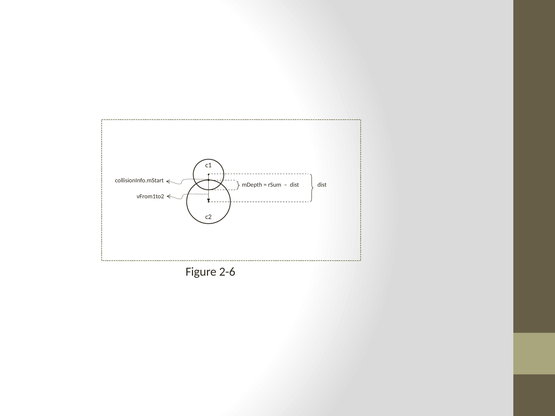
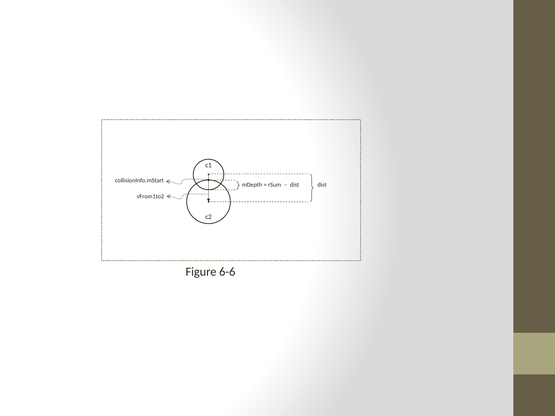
2-6: 2-6 -> 6-6
